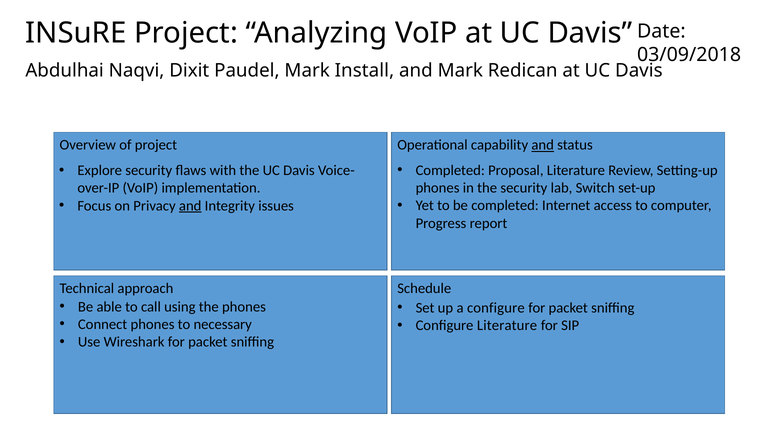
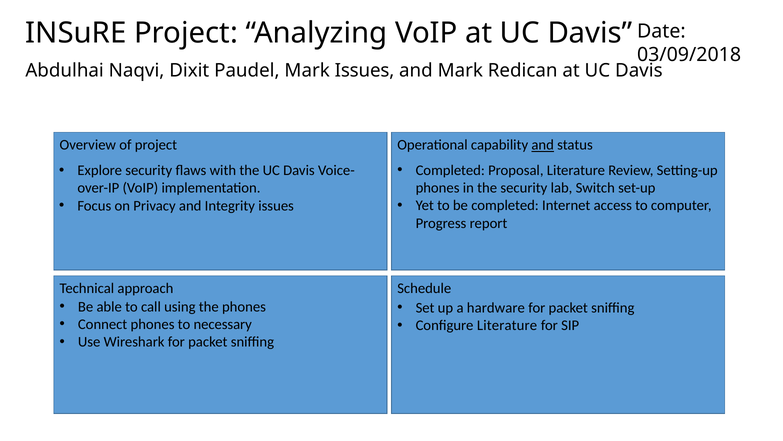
Mark Install: Install -> Issues
and at (190, 205) underline: present -> none
a configure: configure -> hardware
